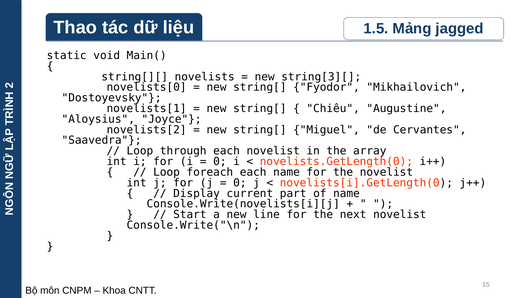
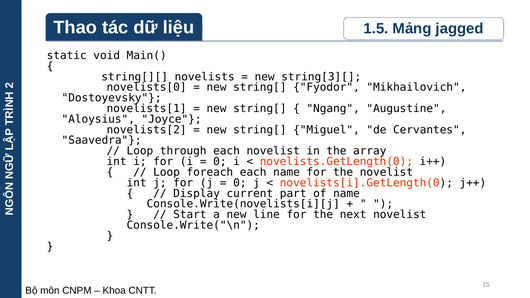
Chiều: Chiều -> Ngang
